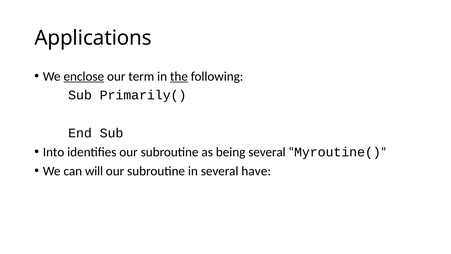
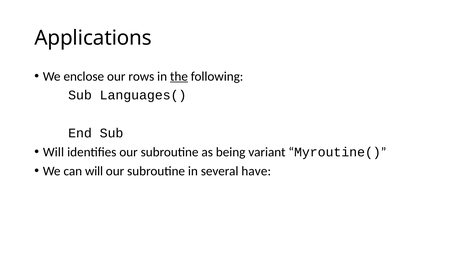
enclose underline: present -> none
term: term -> rows
Primarily(: Primarily( -> Languages(
Into at (54, 152): Into -> Will
being several: several -> variant
